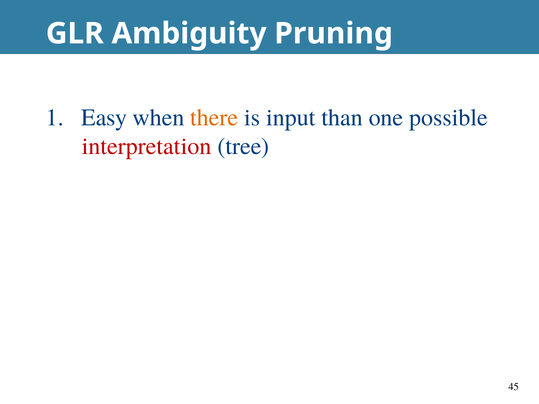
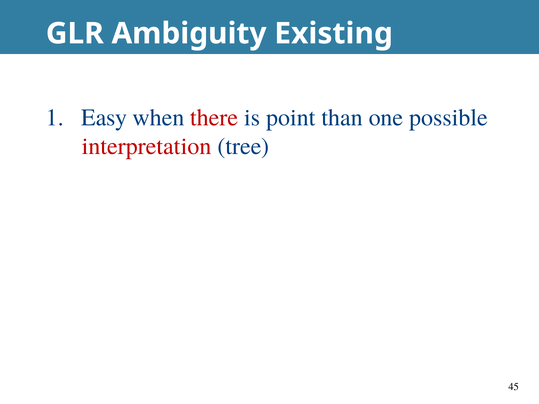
Pruning: Pruning -> Existing
there colour: orange -> red
input: input -> point
